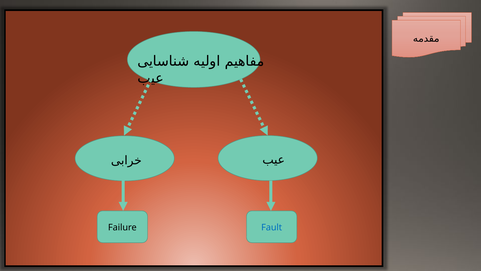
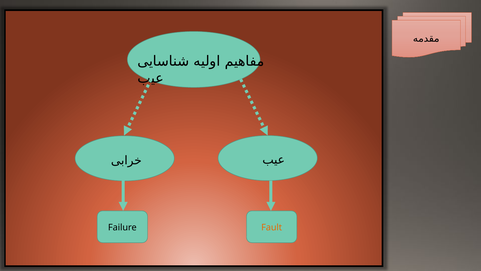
Fault colour: blue -> orange
